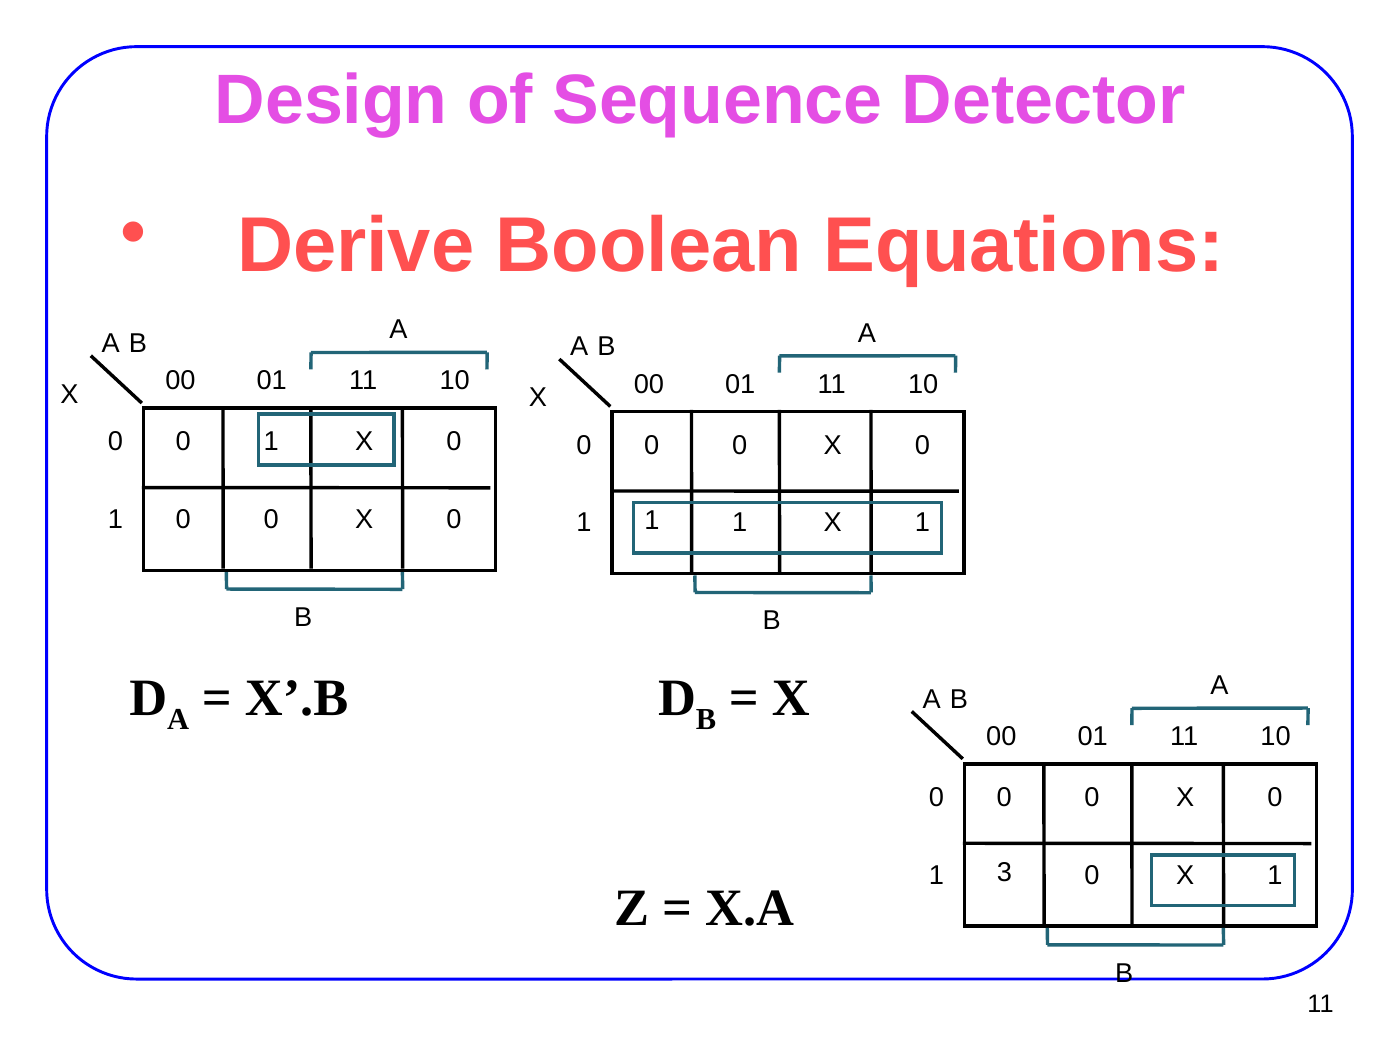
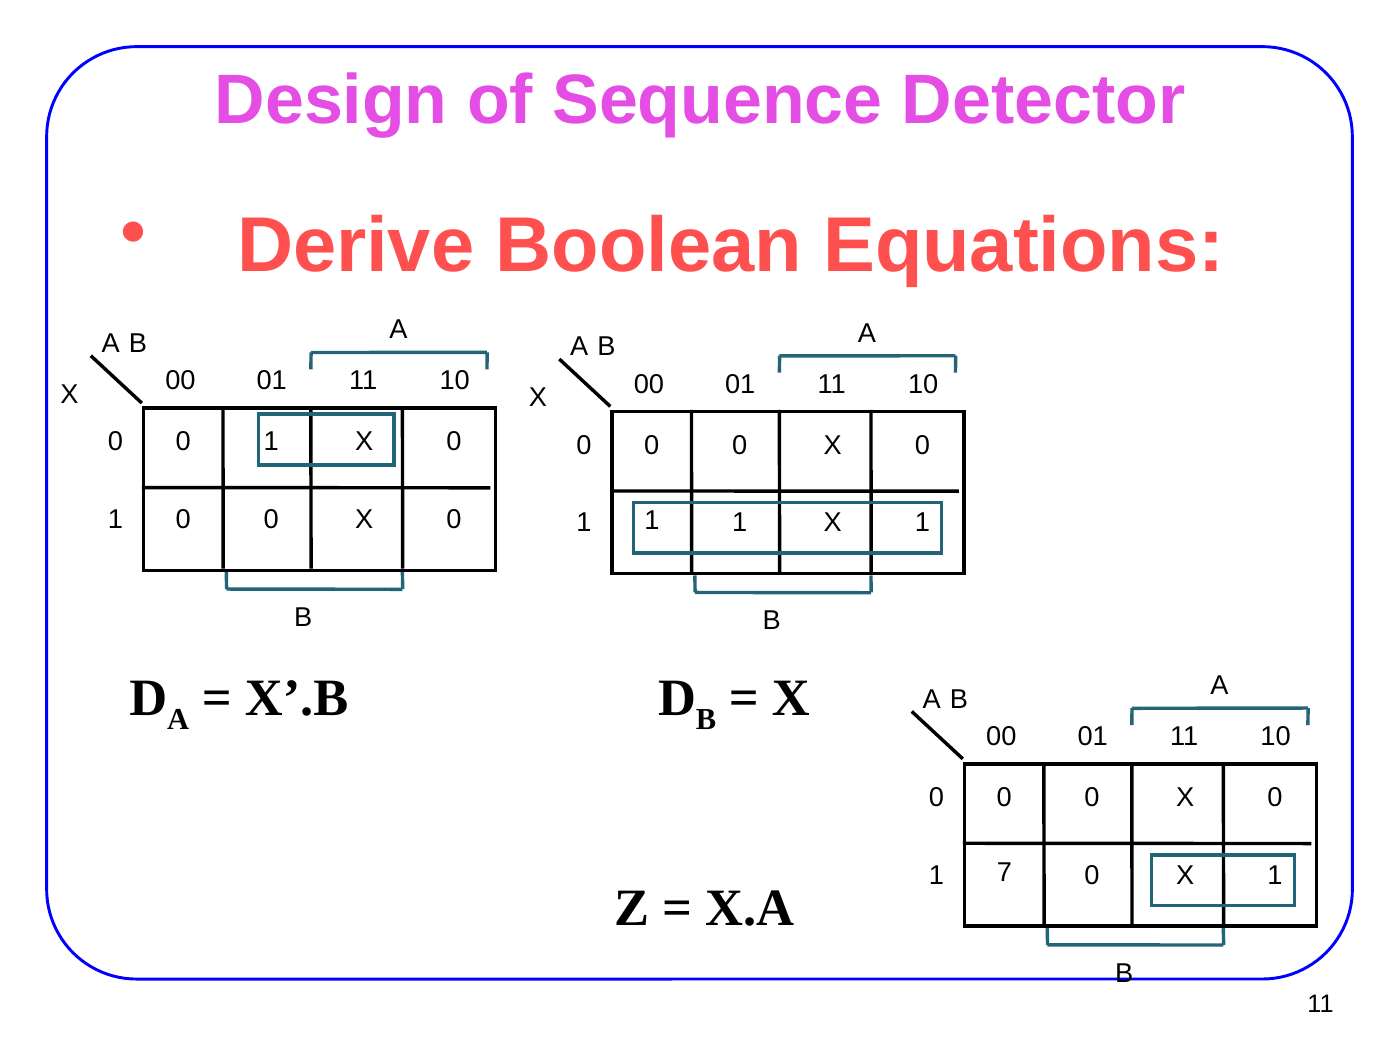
3: 3 -> 7
